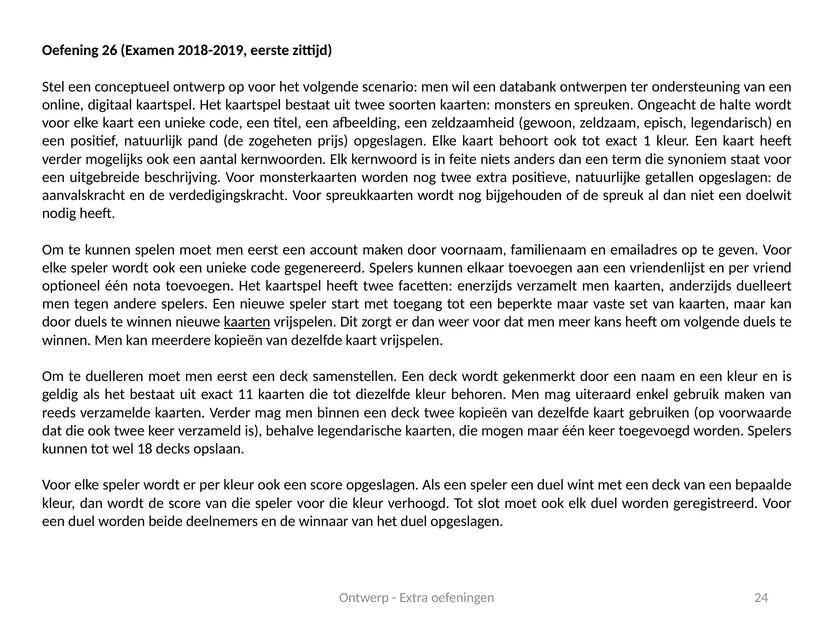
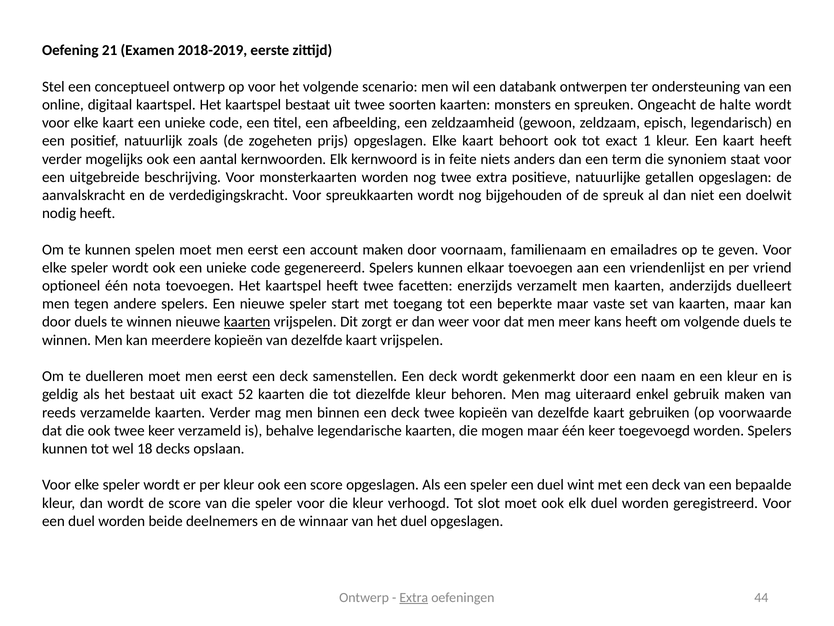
26: 26 -> 21
pand: pand -> zoals
11: 11 -> 52
Extra at (414, 597) underline: none -> present
24: 24 -> 44
